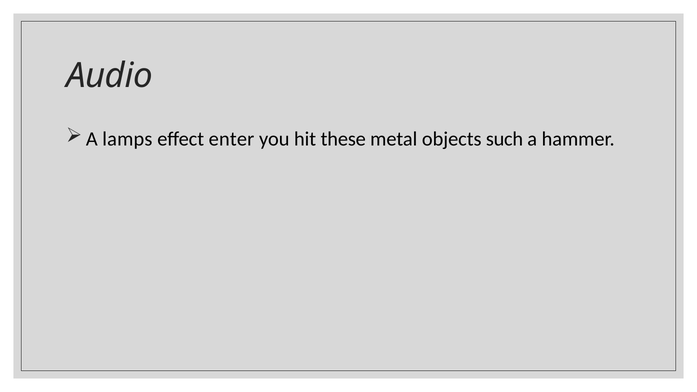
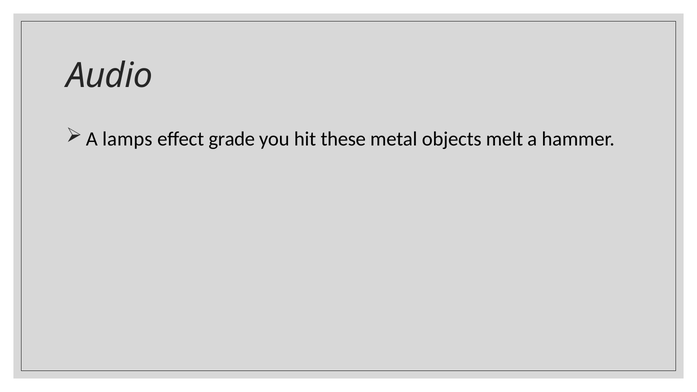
enter: enter -> grade
such: such -> melt
